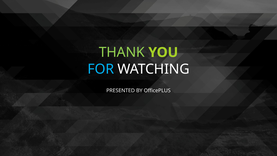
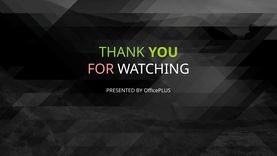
FOR colour: light blue -> pink
